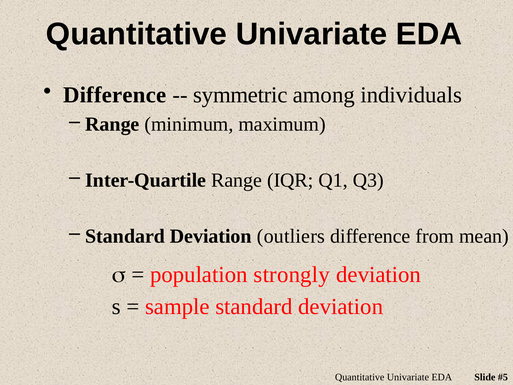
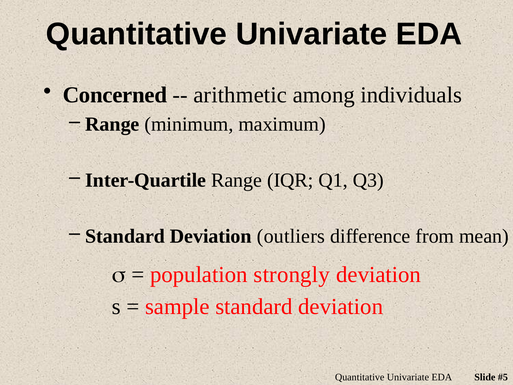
Difference at (115, 95): Difference -> Concerned
symmetric: symmetric -> arithmetic
